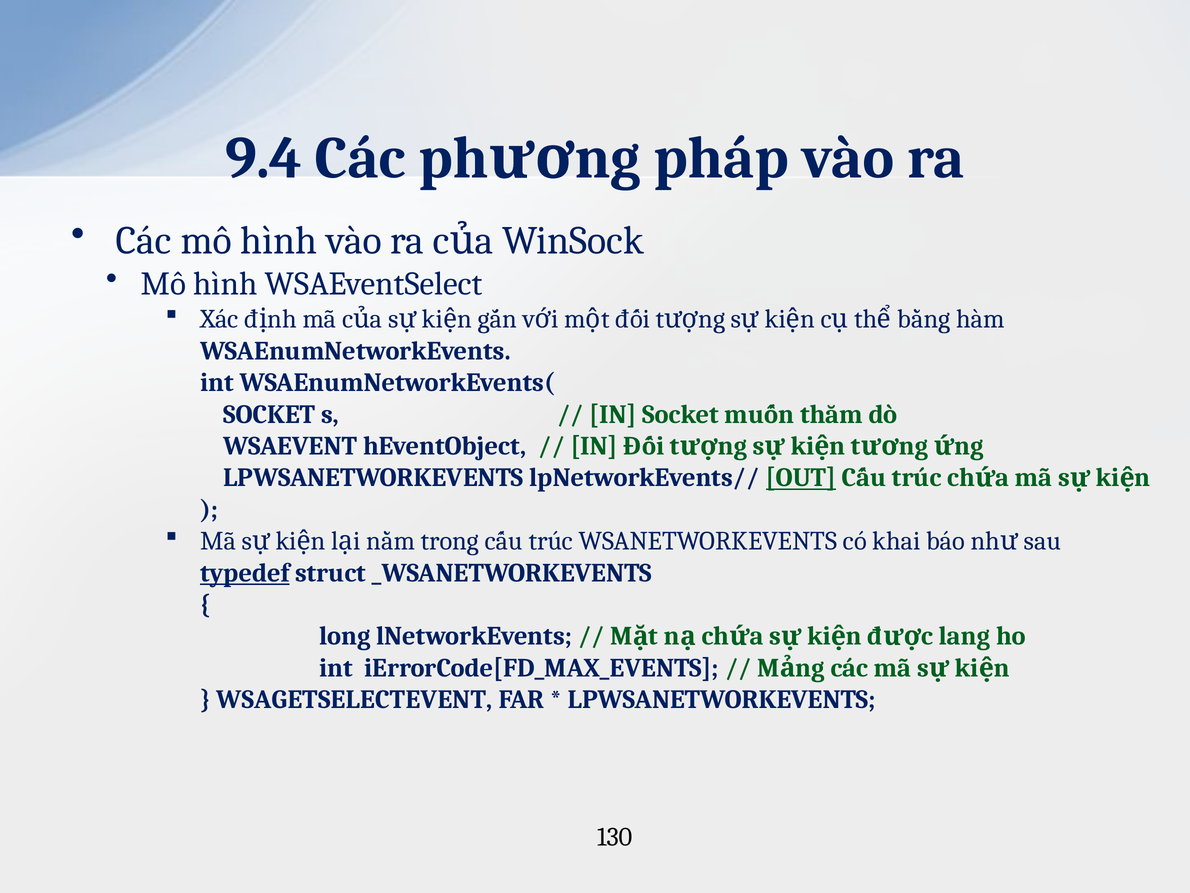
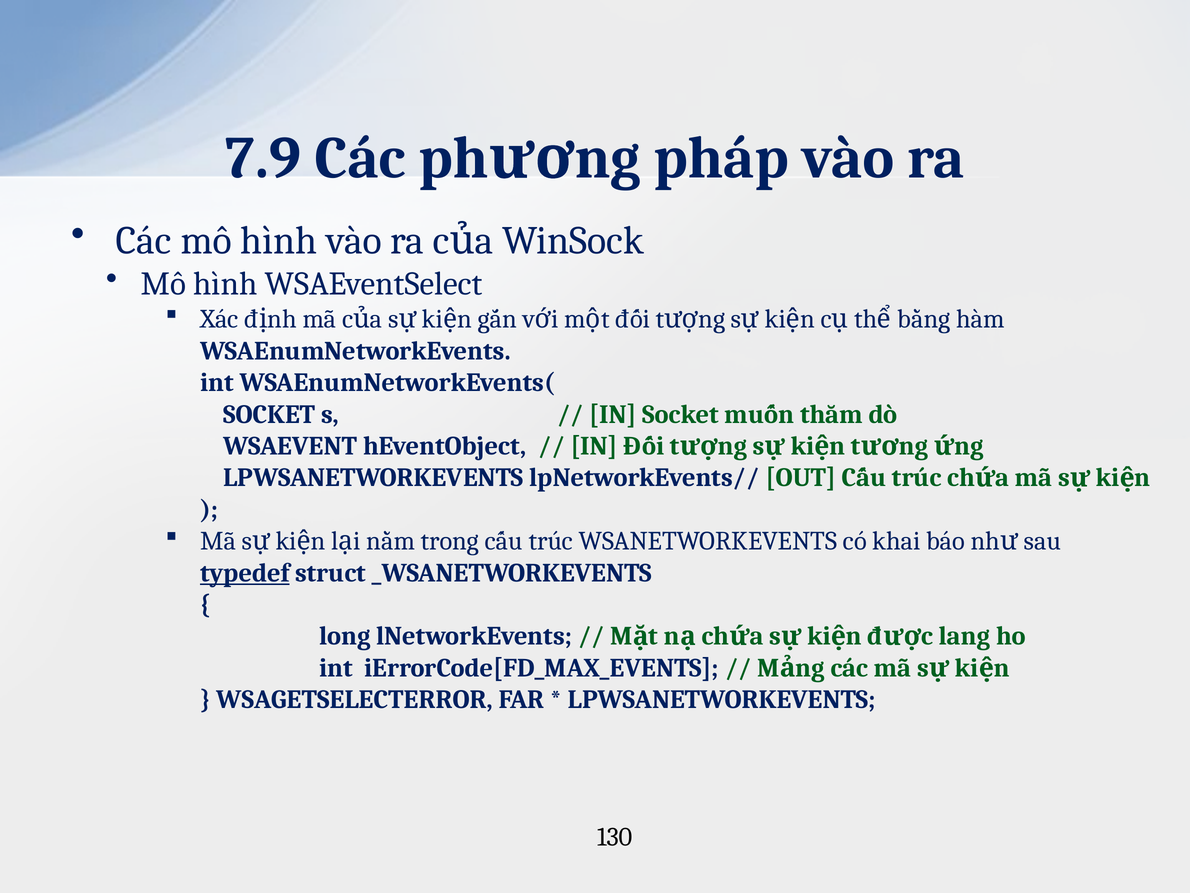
9.4: 9.4 -> 7.9
OUT underline: present -> none
WSAGETSELECTEVENT: WSAGETSELECTEVENT -> WSAGETSELECTERROR
